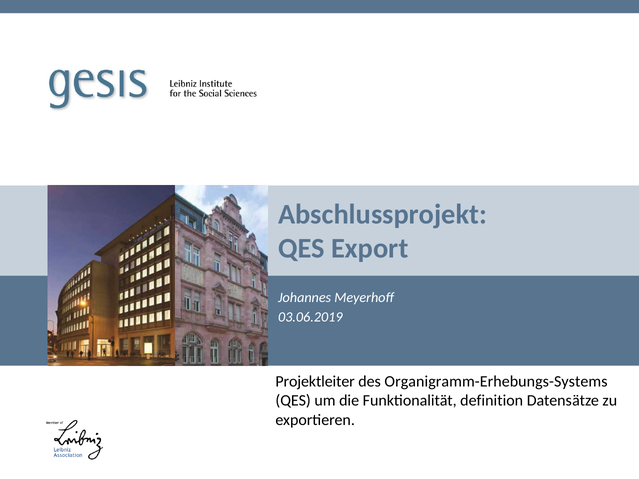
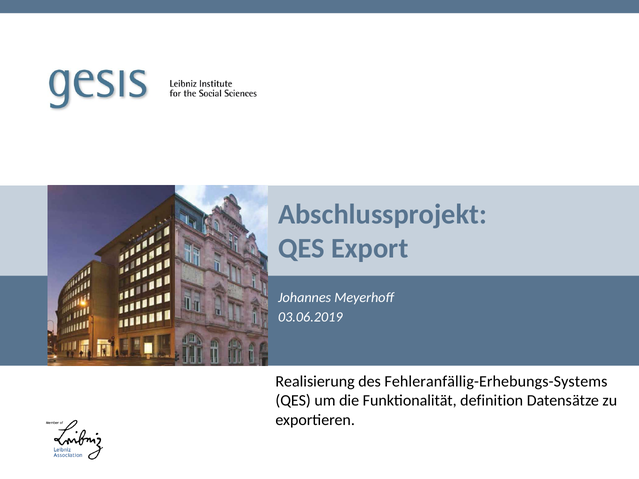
Projektleiter: Projektleiter -> Realisierung
Organigramm-Erhebungs-Systems: Organigramm-Erhebungs-Systems -> Fehleranfällig-Erhebungs-Systems
